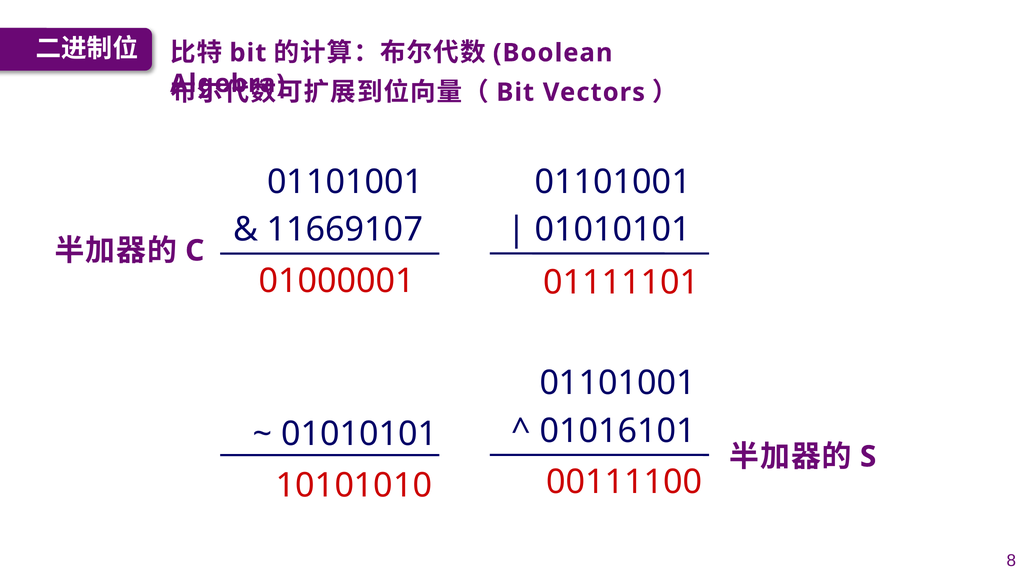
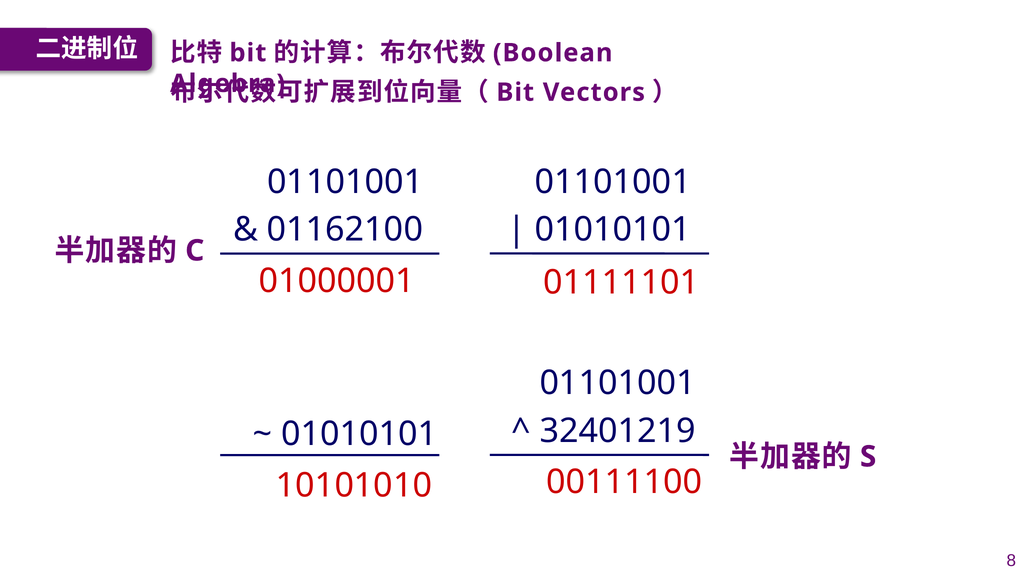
11669107: 11669107 -> 01162100
01016101: 01016101 -> 32401219
